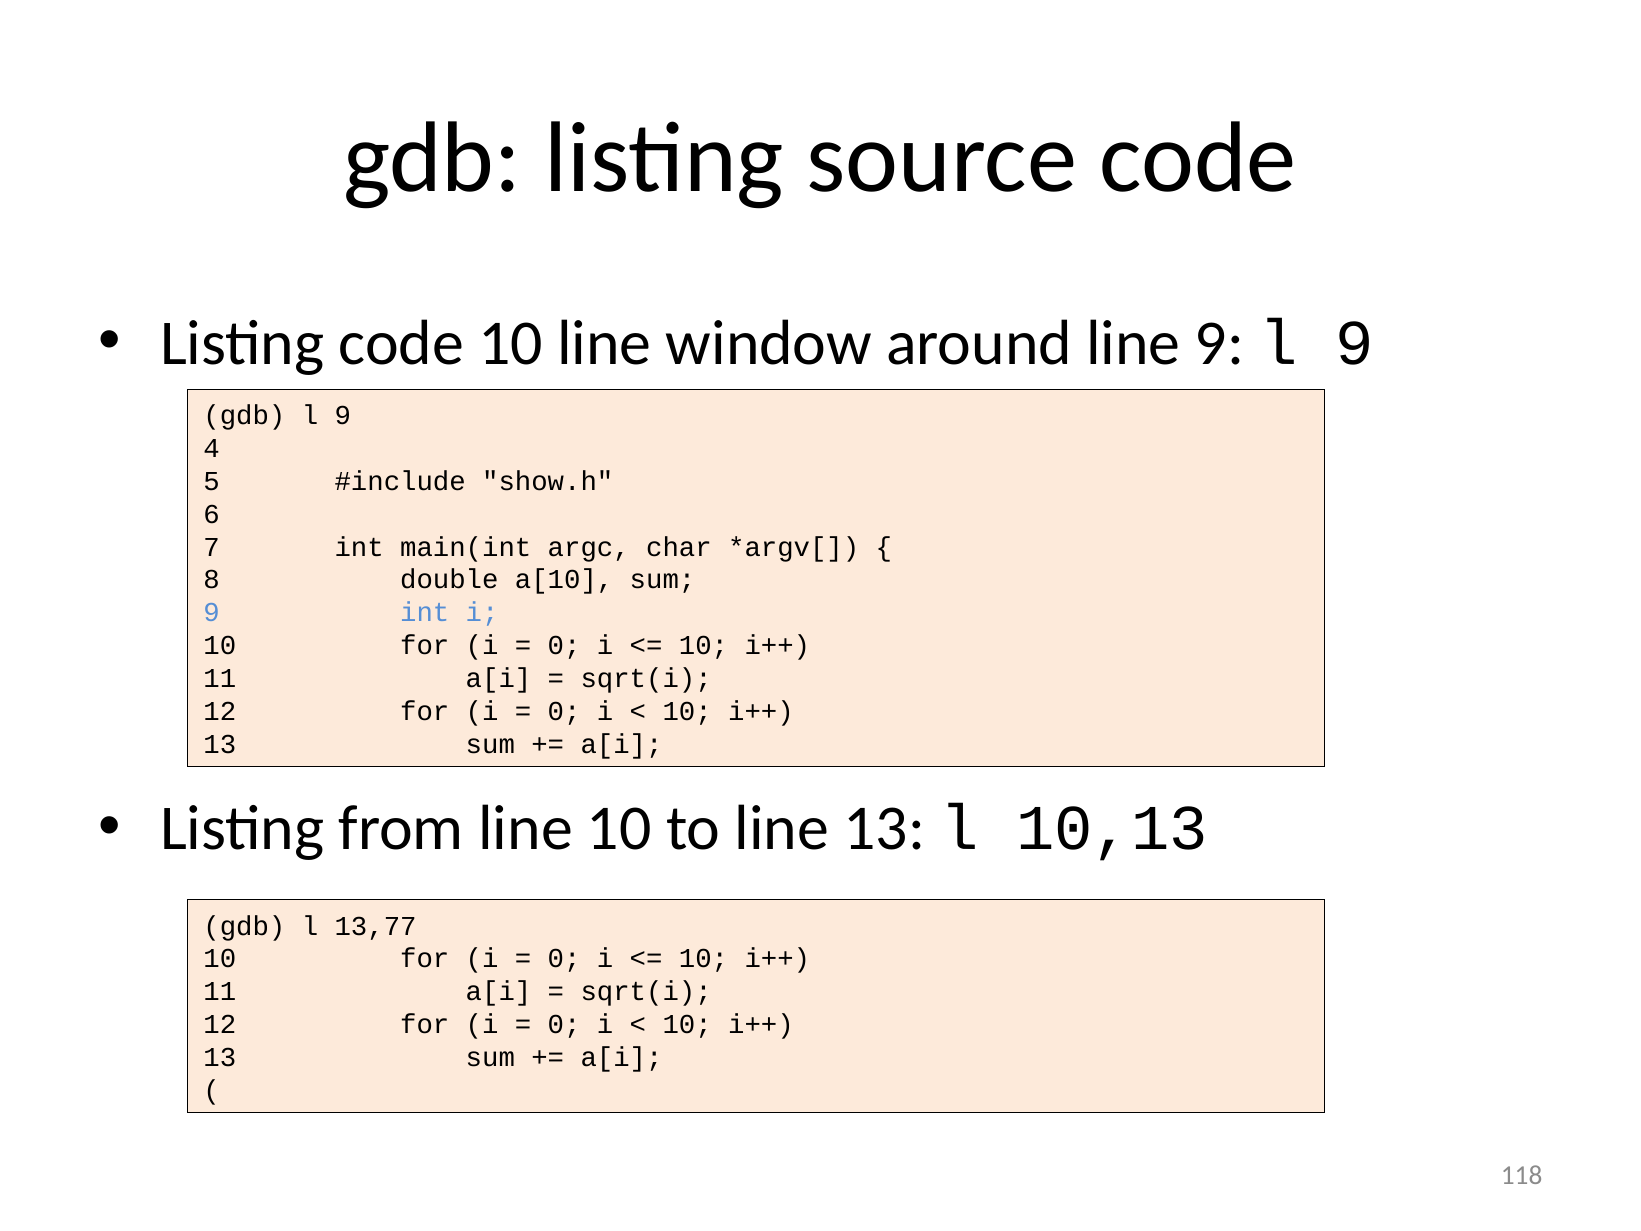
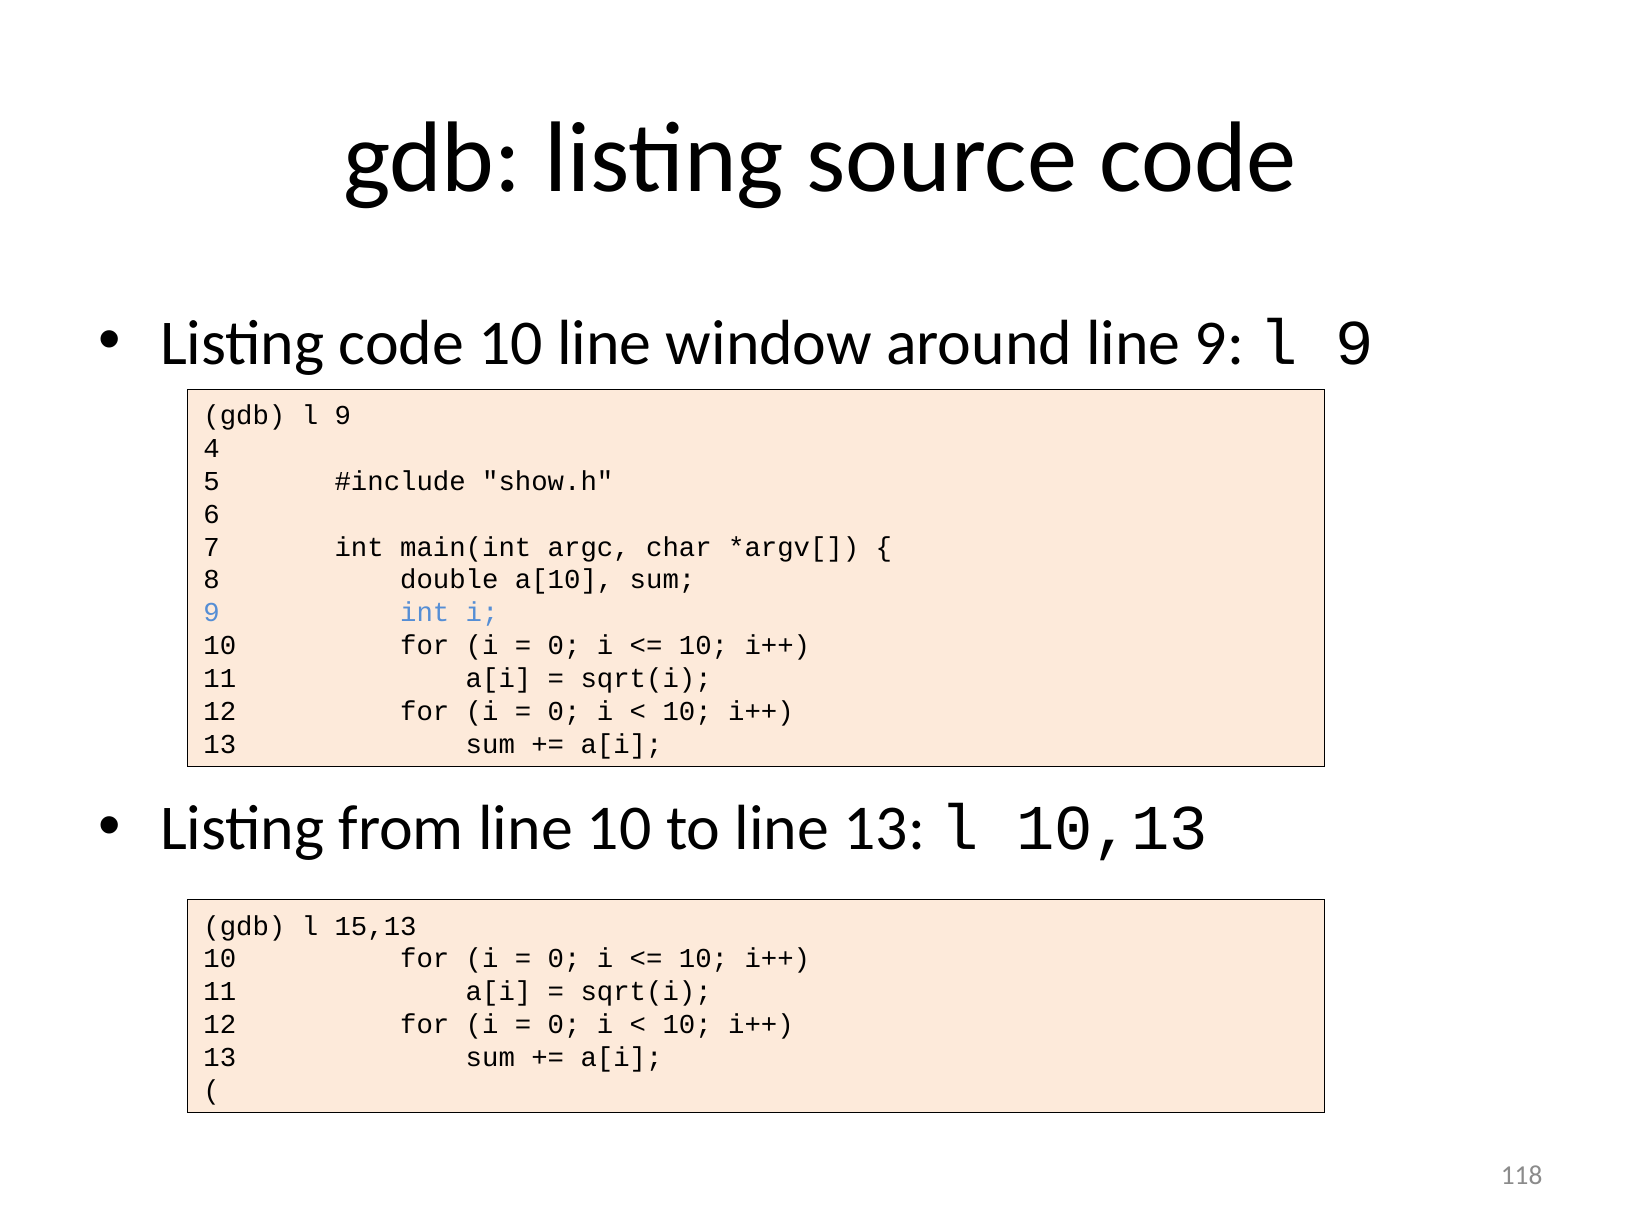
13,77: 13,77 -> 15,13
